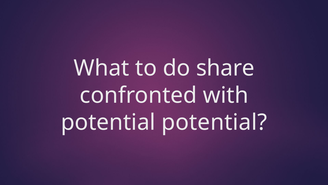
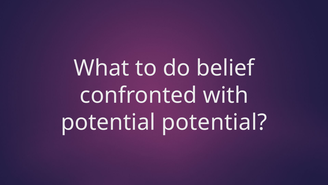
share: share -> belief
